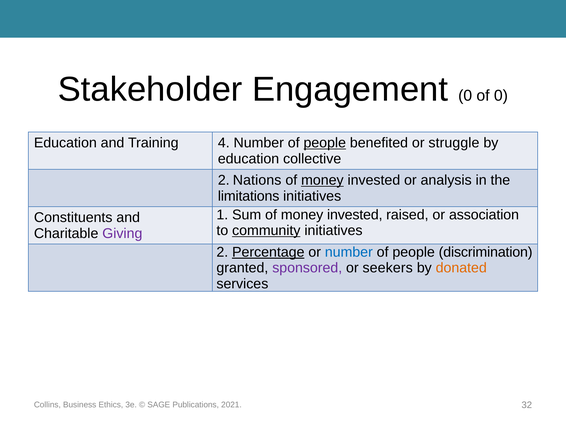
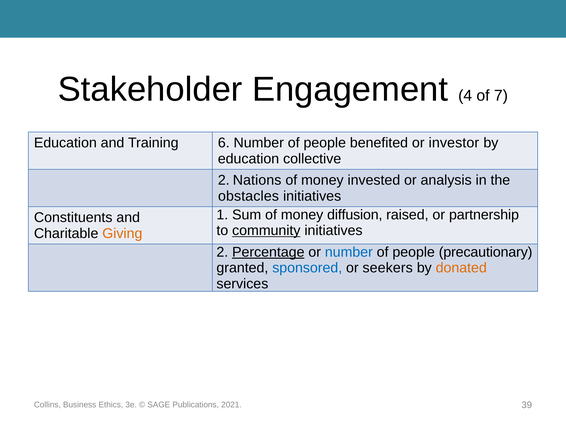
Engagement 0: 0 -> 4
of 0: 0 -> 7
4: 4 -> 6
people at (325, 143) underline: present -> none
struggle: struggle -> investor
money at (322, 180) underline: present -> none
limitations: limitations -> obstacles
Sum of money invested: invested -> diffusion
association: association -> partnership
Giving colour: purple -> orange
discrimination: discrimination -> precautionary
sponsored colour: purple -> blue
32: 32 -> 39
